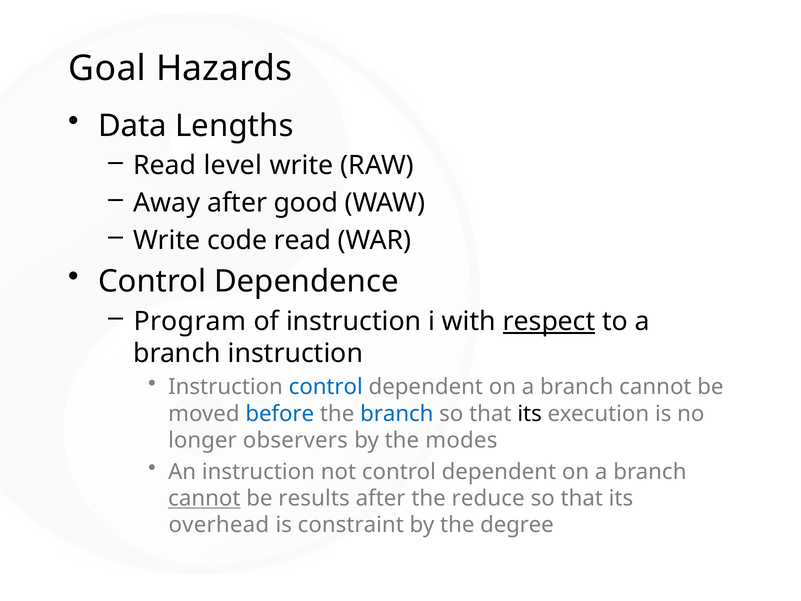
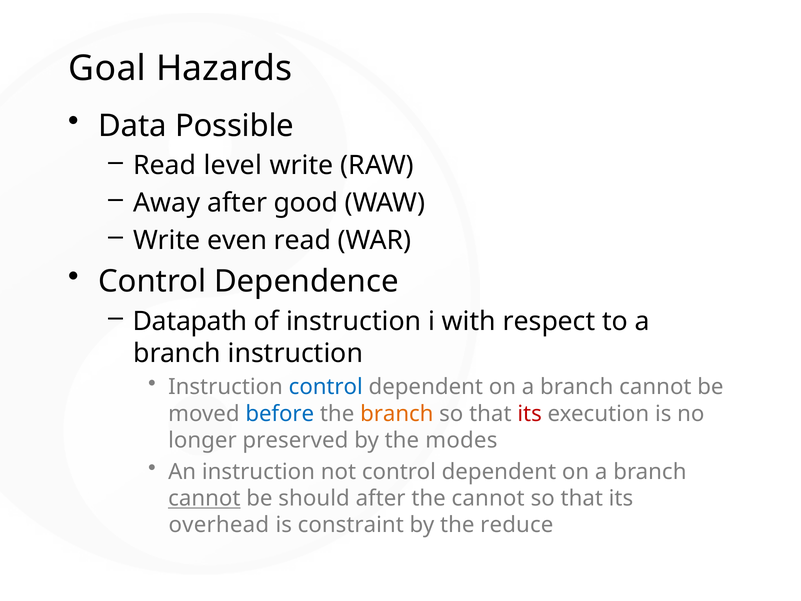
Lengths: Lengths -> Possible
code: code -> even
Program: Program -> Datapath
respect underline: present -> none
branch at (397, 414) colour: blue -> orange
its at (530, 414) colour: black -> red
observers: observers -> preserved
results: results -> should
the reduce: reduce -> cannot
degree: degree -> reduce
